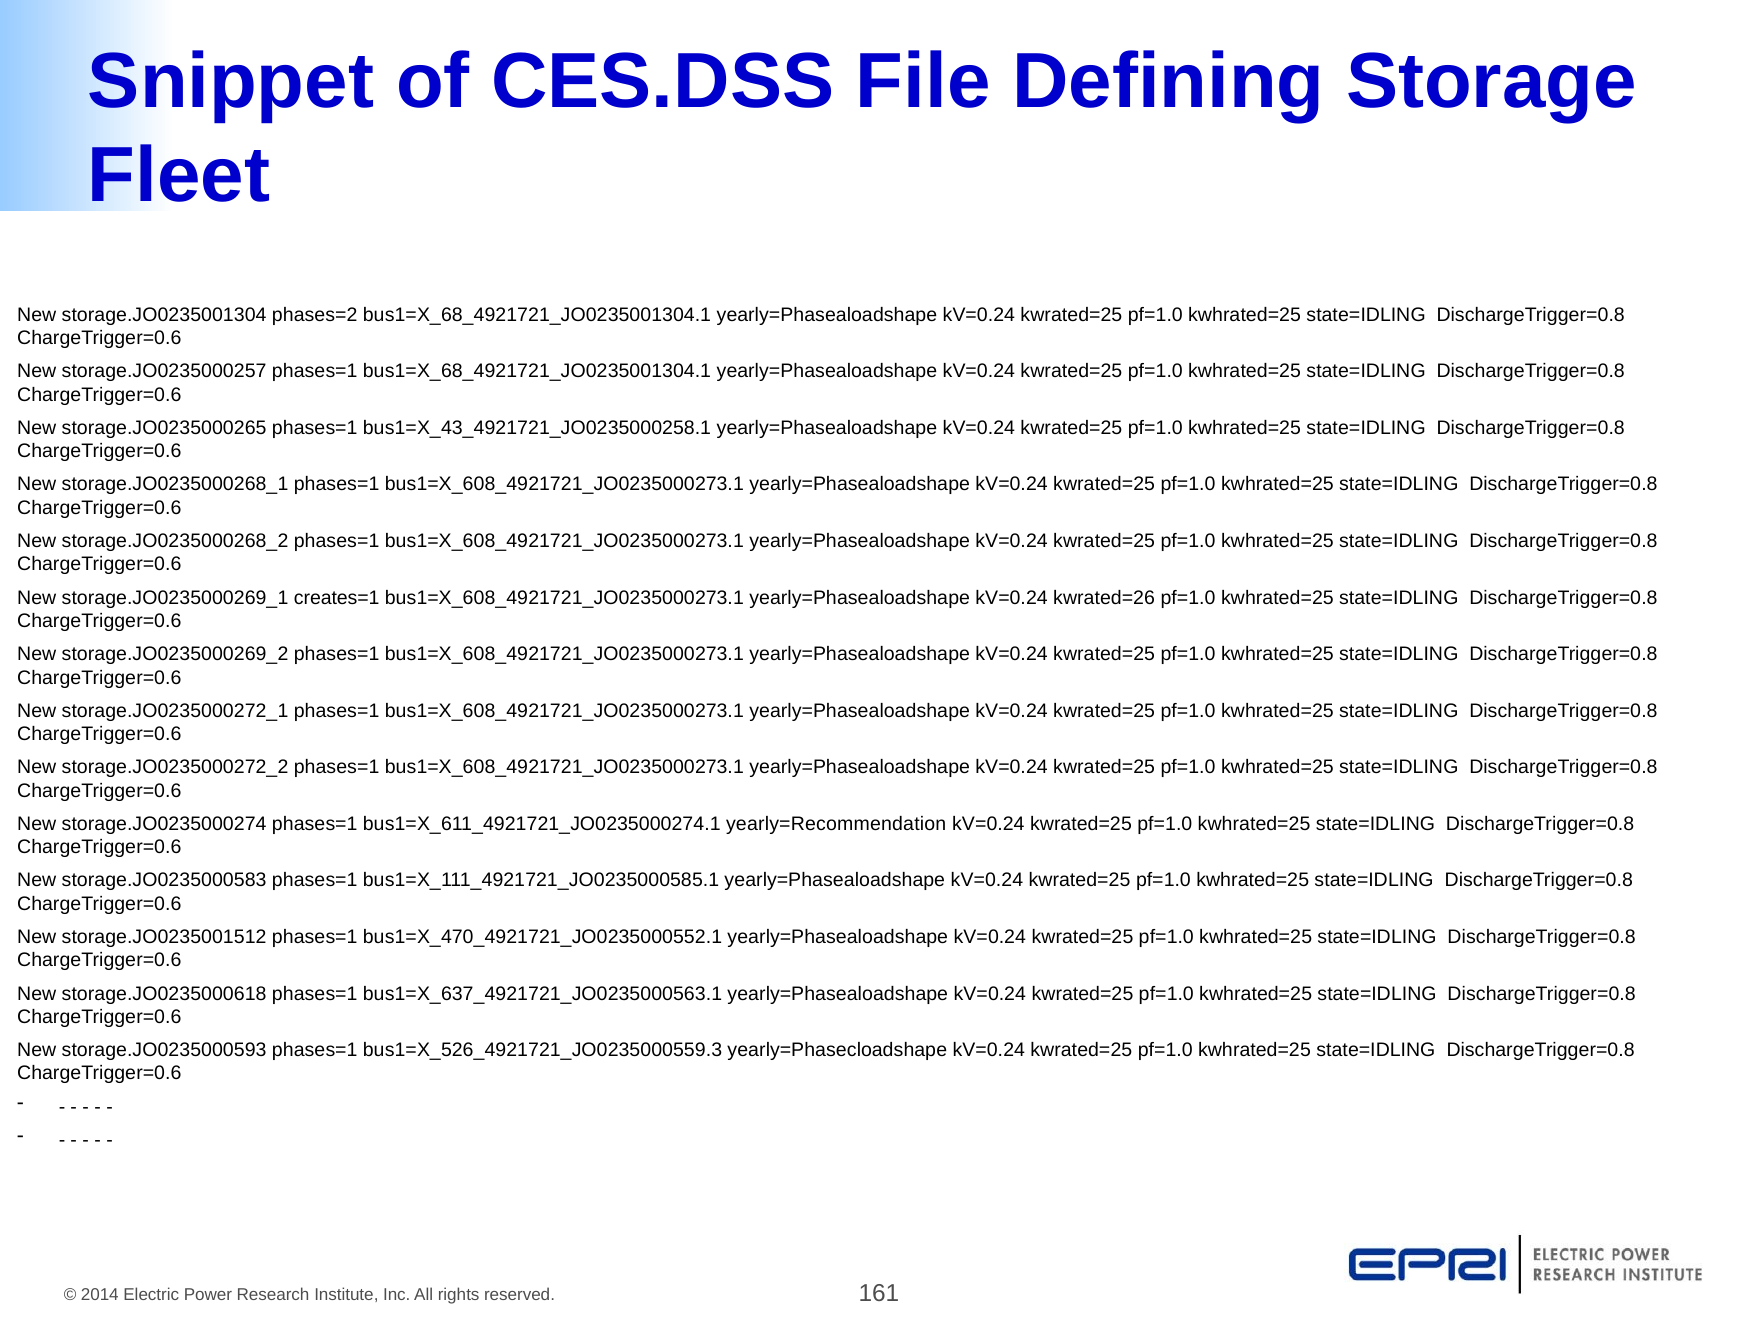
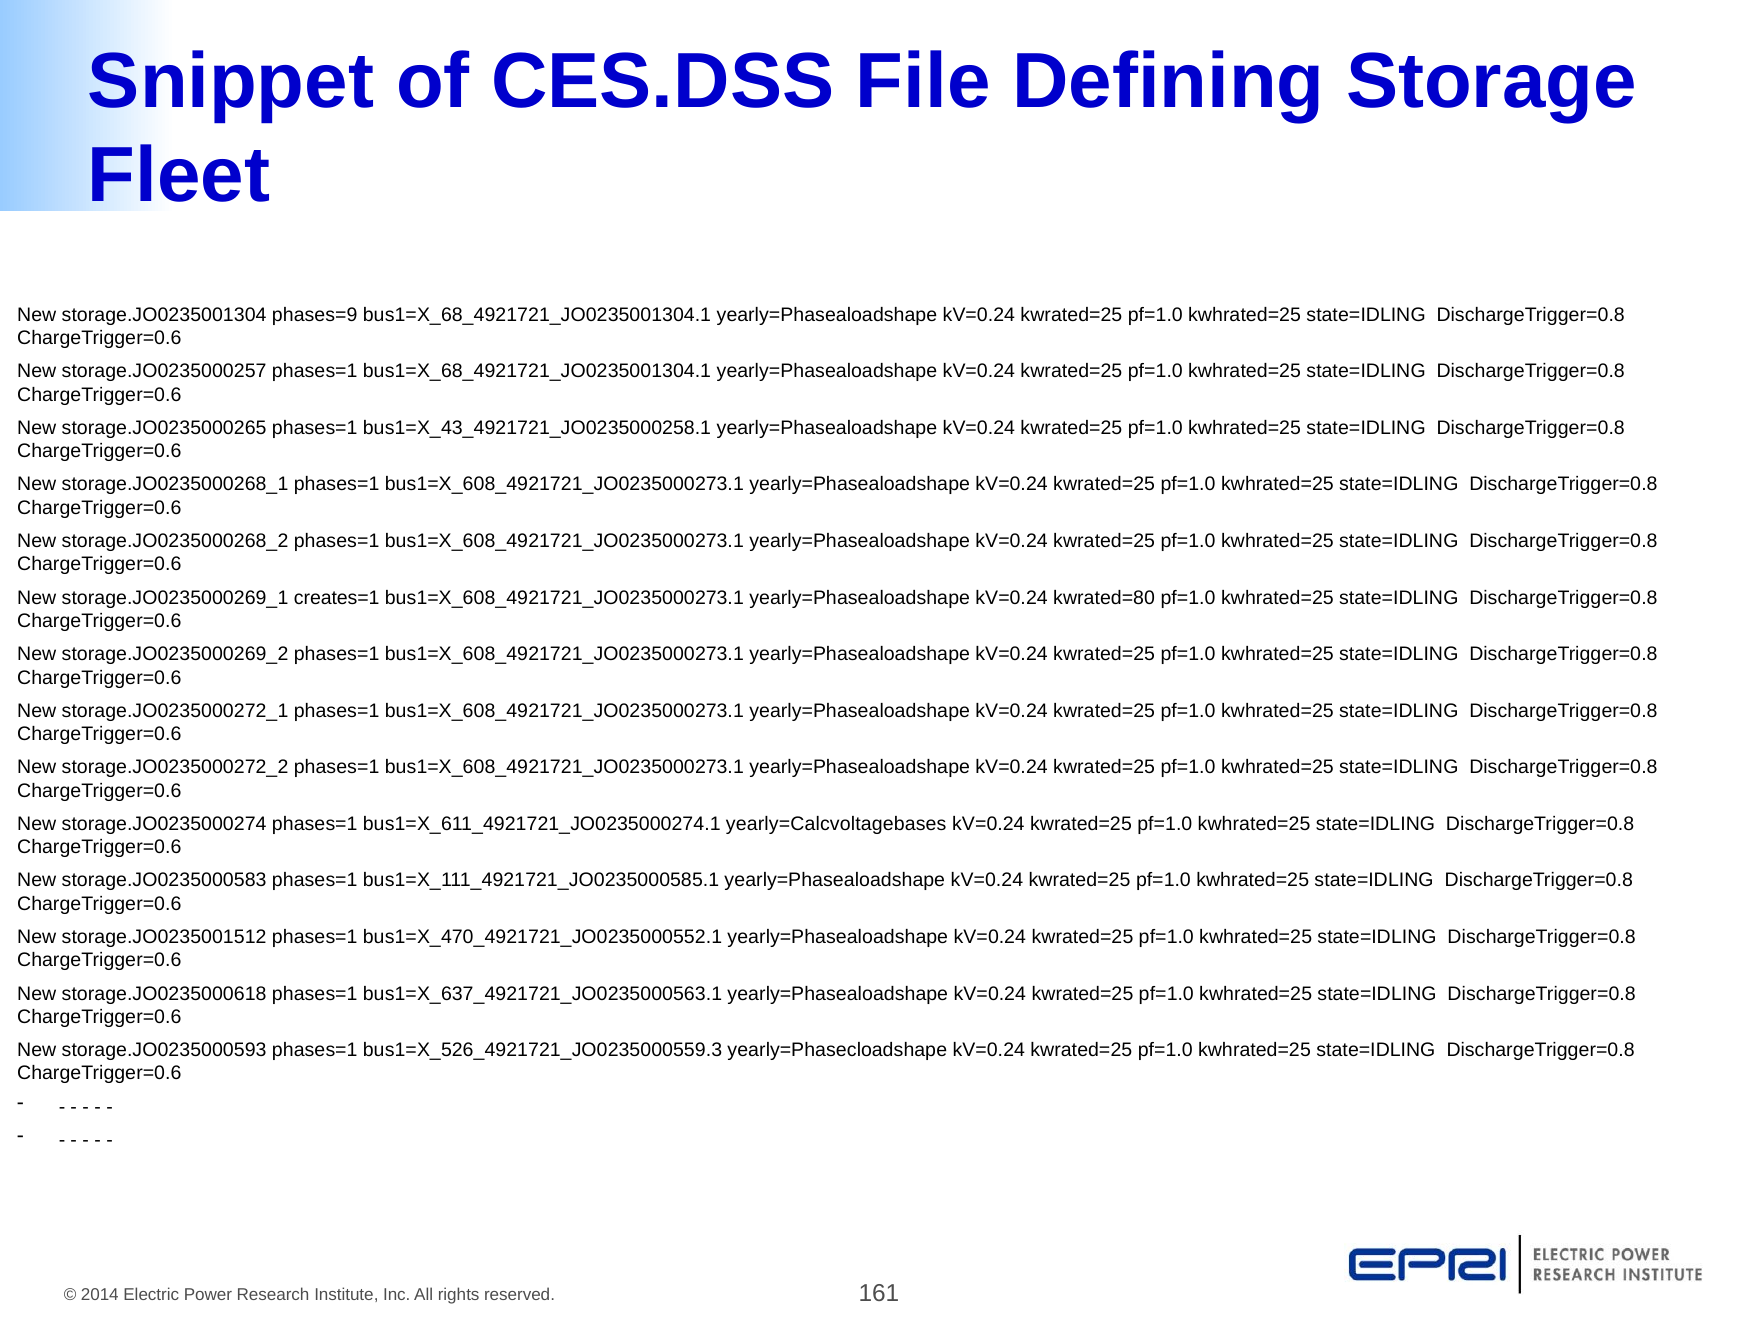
phases=2: phases=2 -> phases=9
kwrated=26: kwrated=26 -> kwrated=80
yearly=Recommendation: yearly=Recommendation -> yearly=Calcvoltagebases
